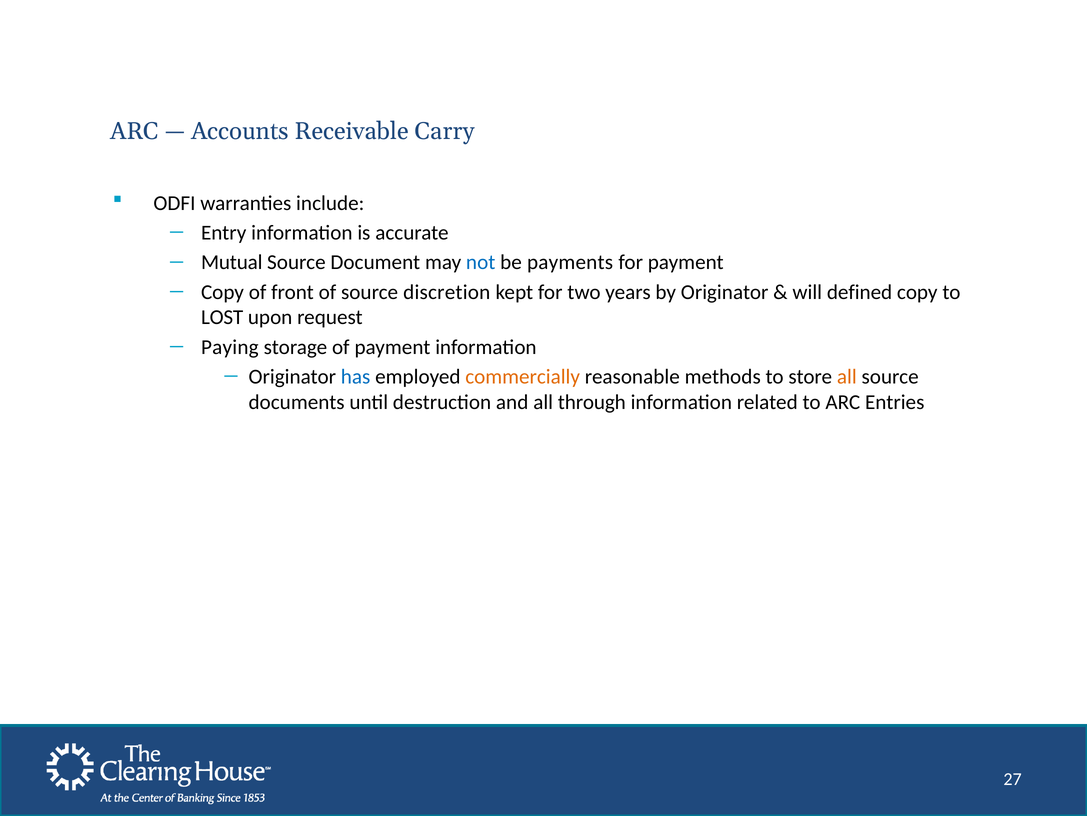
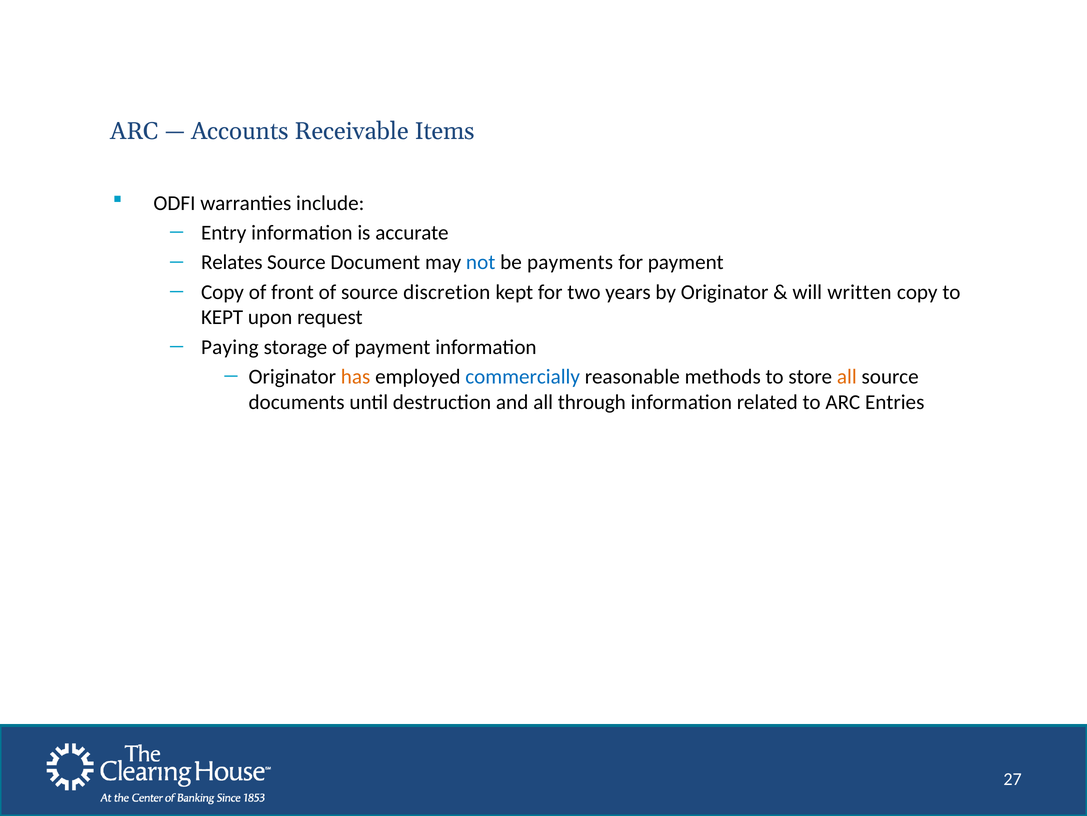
Carry: Carry -> Items
Mutual: Mutual -> Relates
defined: defined -> written
LOST at (222, 317): LOST -> KEPT
has colour: blue -> orange
commercially colour: orange -> blue
